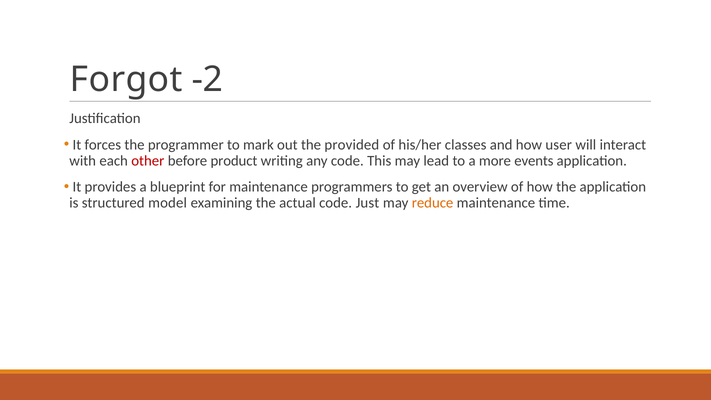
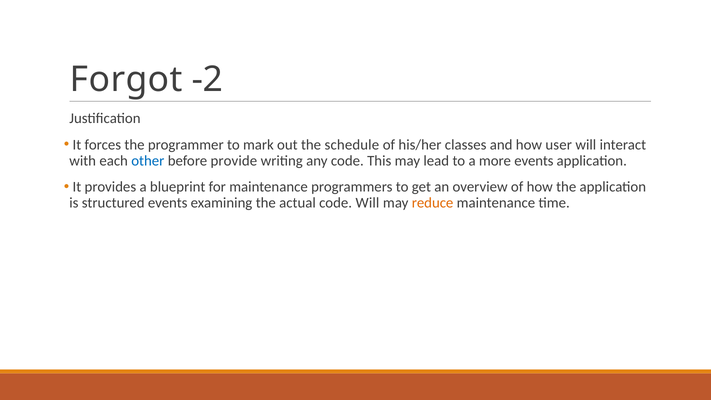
provided: provided -> schedule
other colour: red -> blue
product: product -> provide
structured model: model -> events
code Just: Just -> Will
